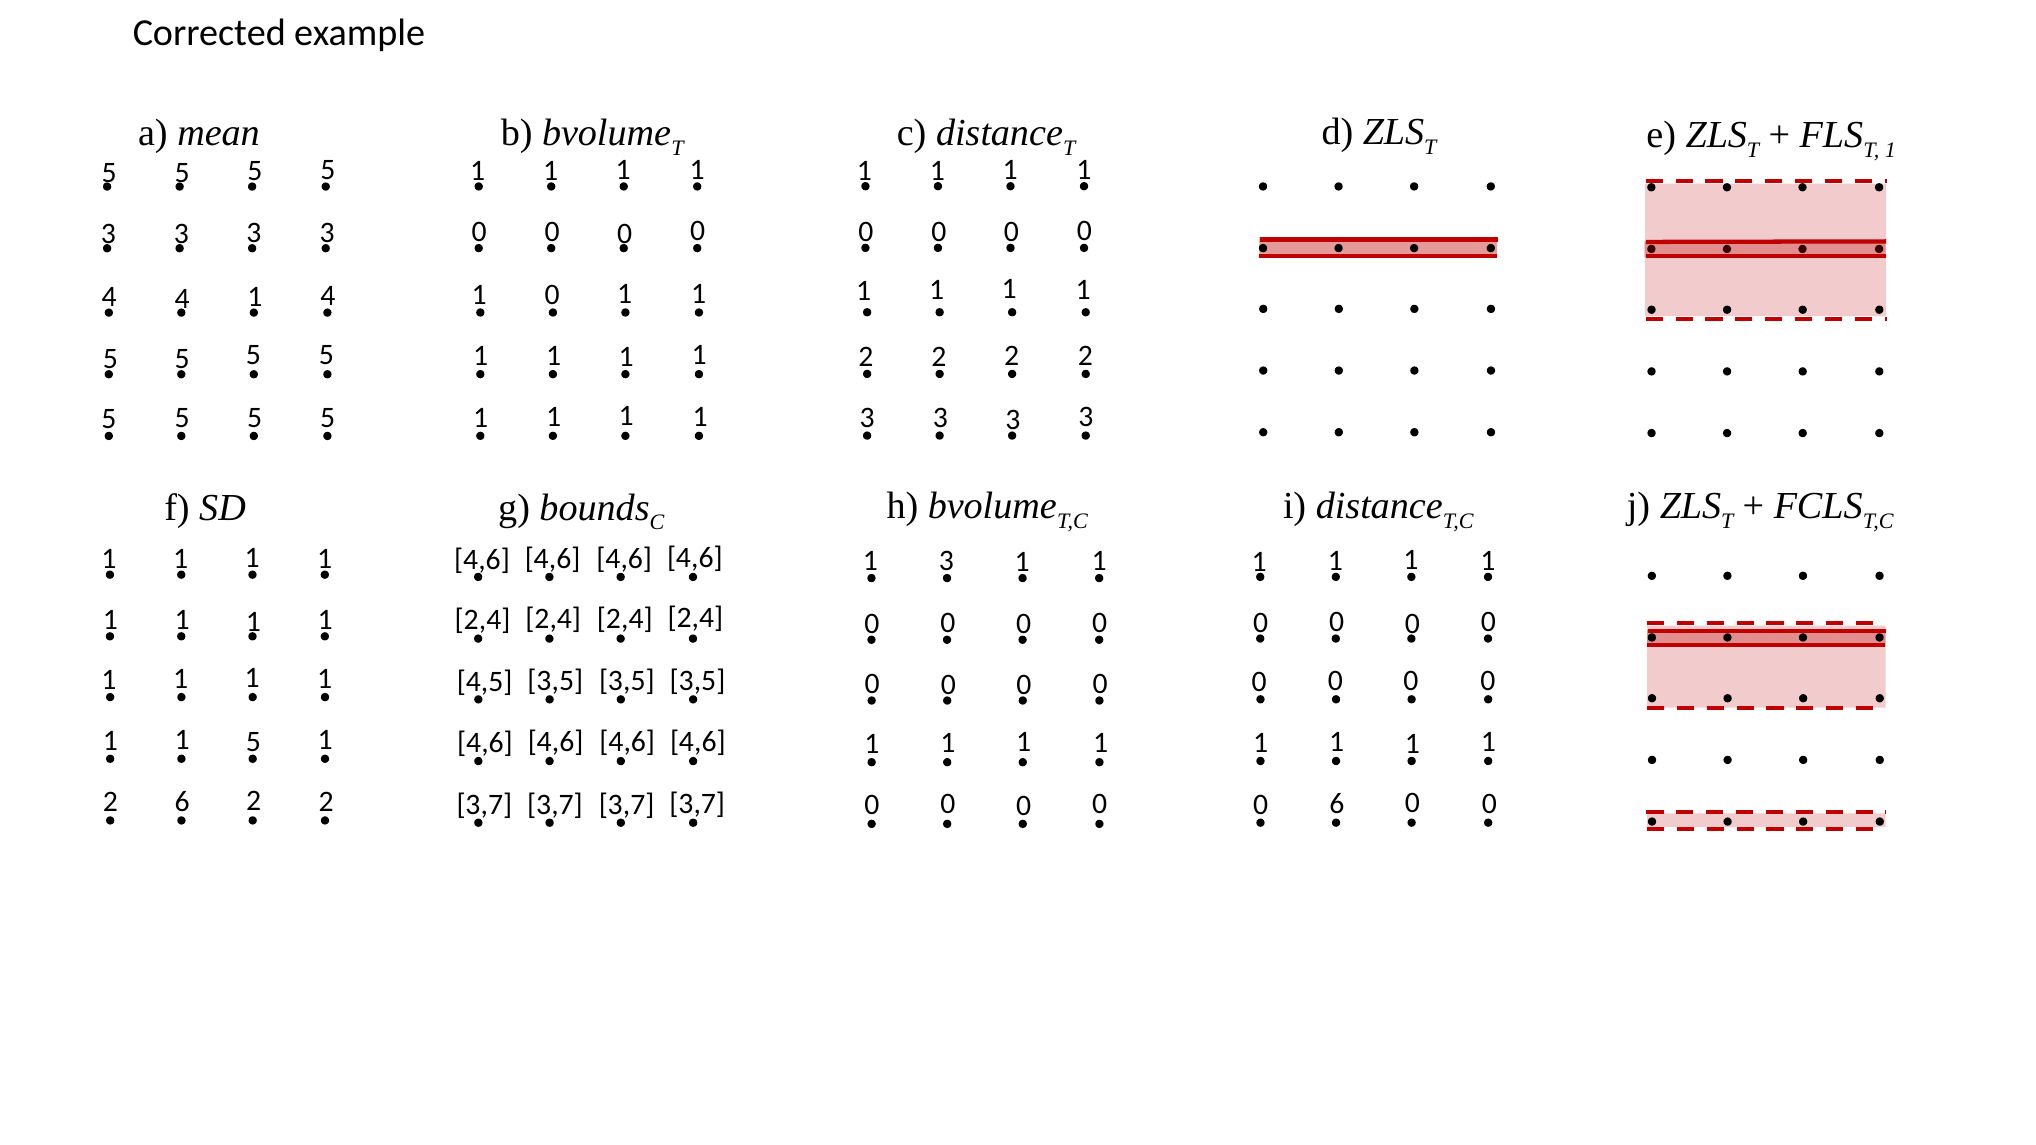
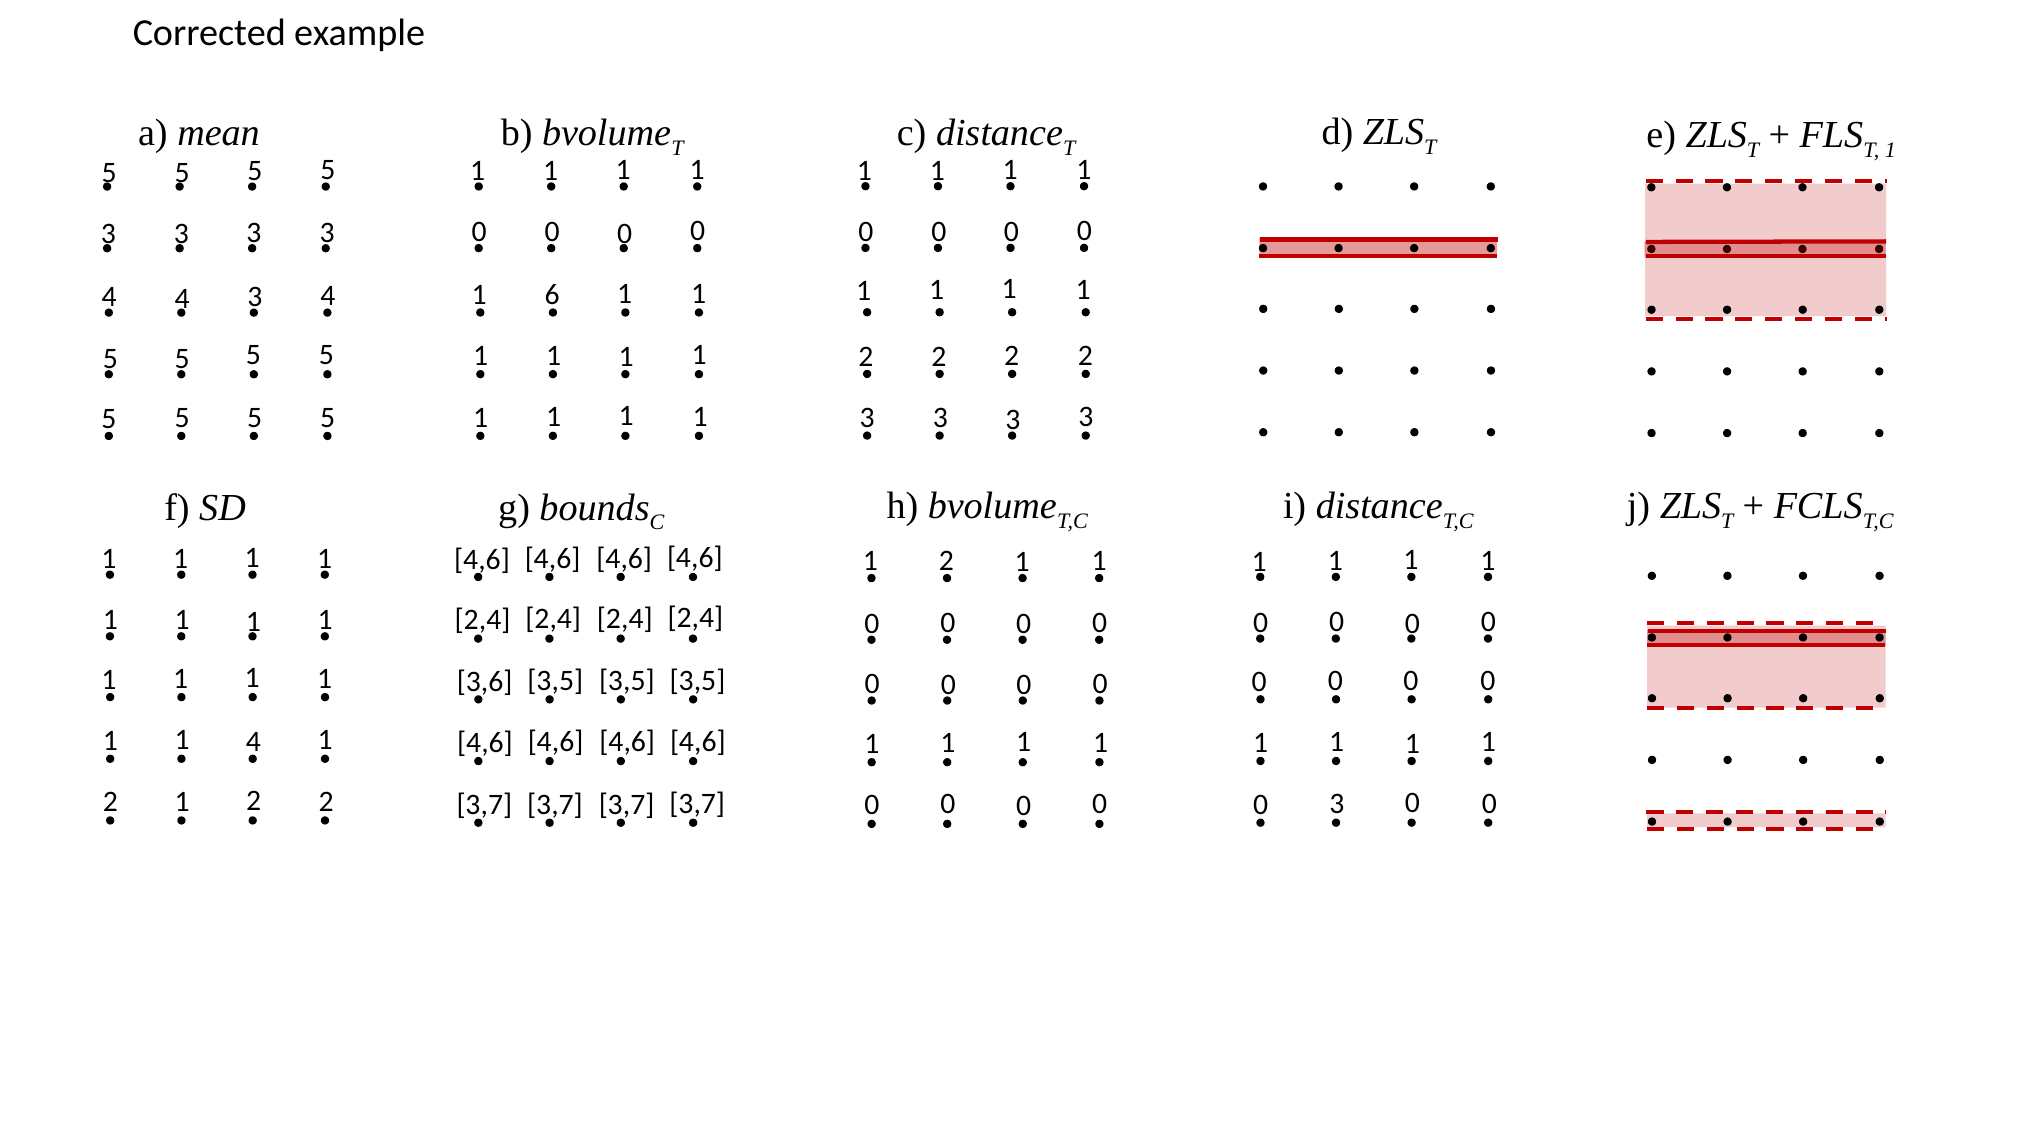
0 at (552, 294): 0 -> 6
4 1: 1 -> 3
4,6 1 3: 3 -> 2
4,5: 4,5 -> 3,6
5 at (253, 742): 5 -> 4
6 at (182, 802): 6 -> 1
0 6: 6 -> 3
